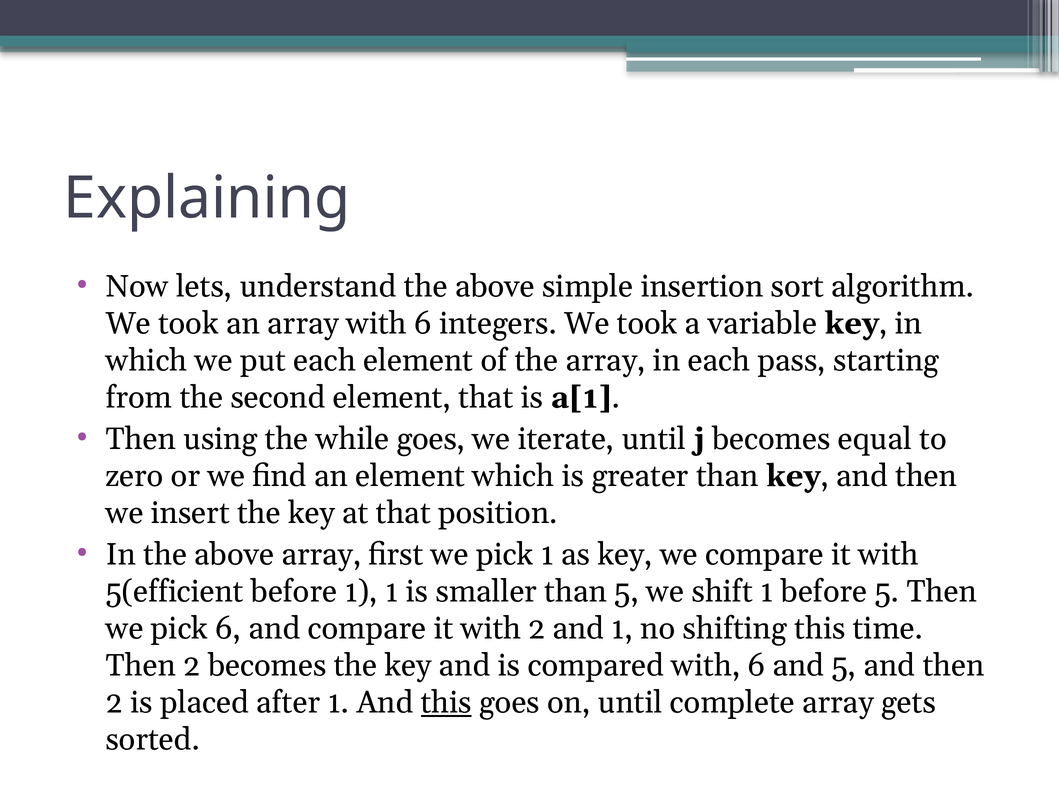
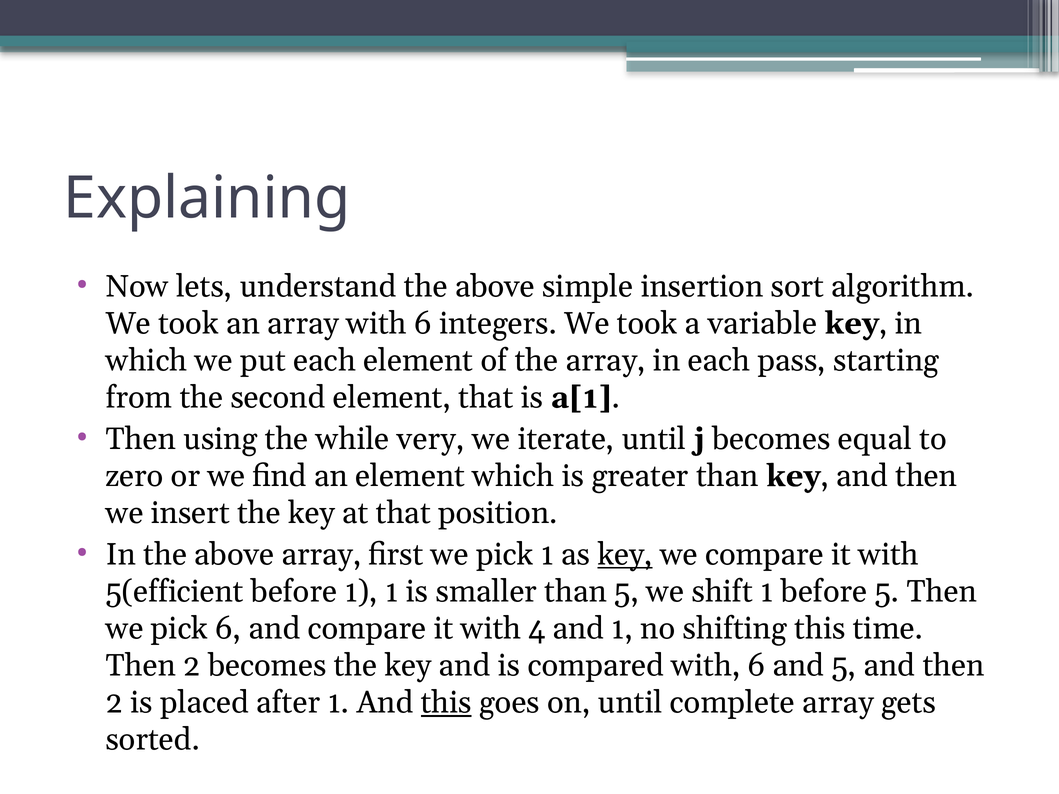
while goes: goes -> very
key at (625, 555) underline: none -> present
with 2: 2 -> 4
